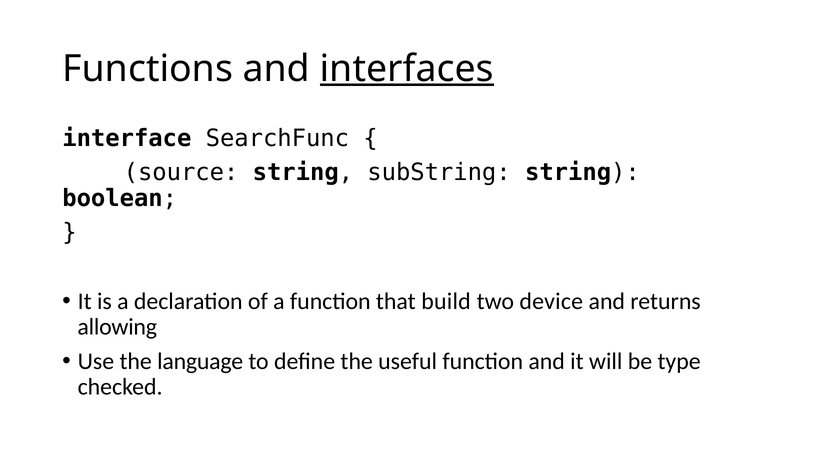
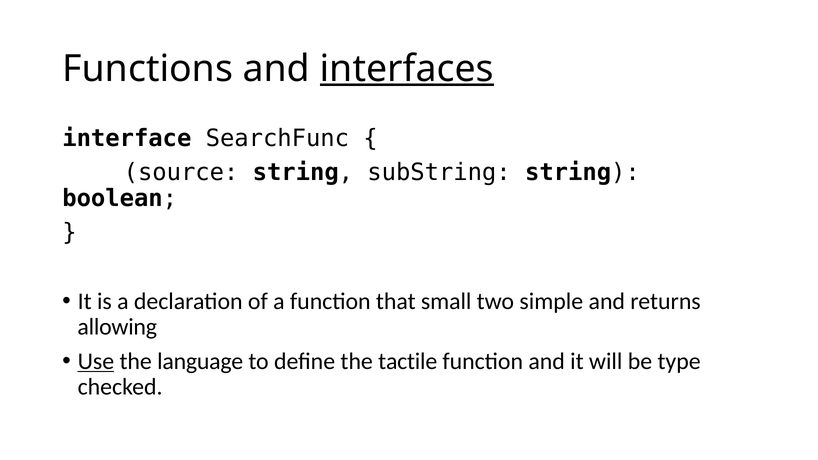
build: build -> small
device: device -> simple
Use underline: none -> present
useful: useful -> tactile
